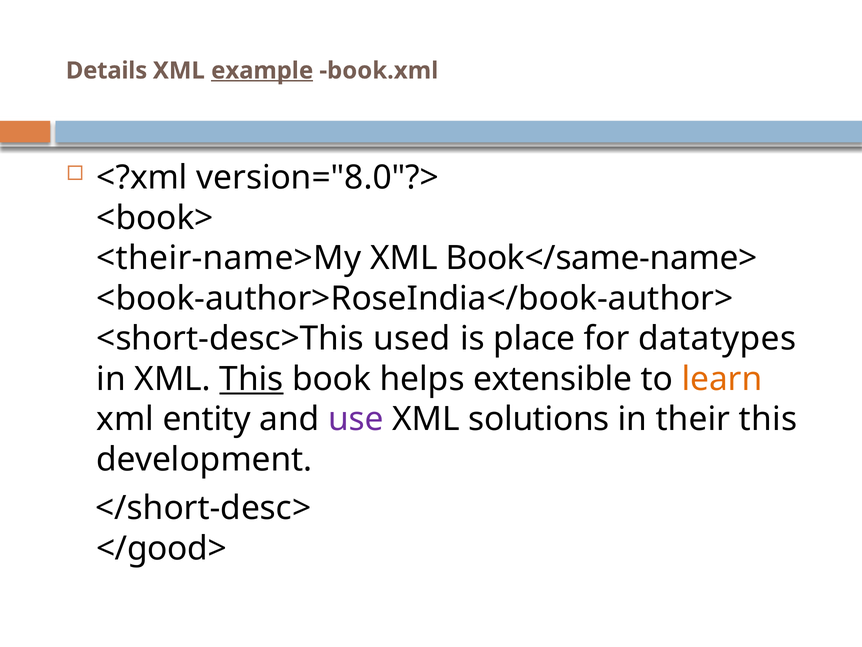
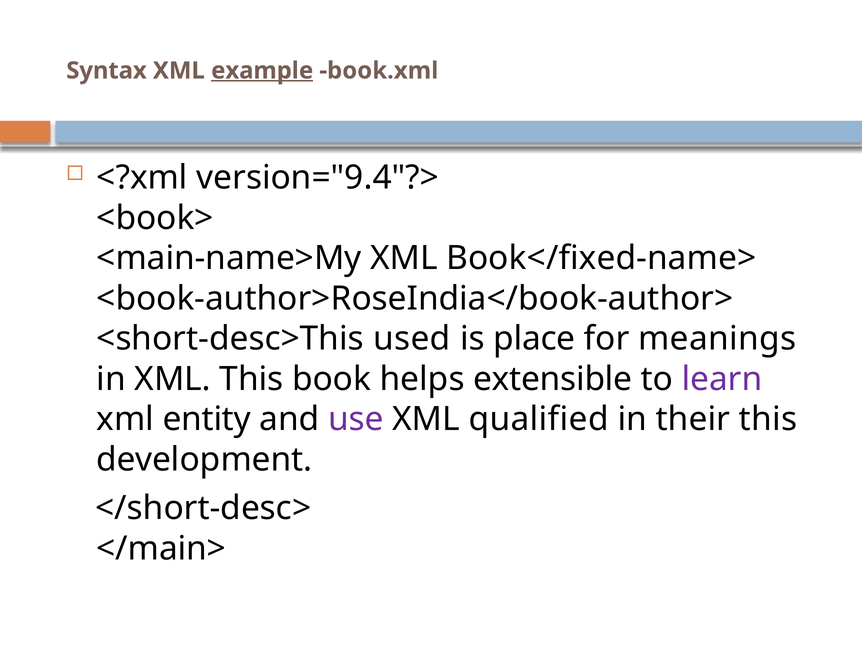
Details: Details -> Syntax
version="8.0"?>: version="8.0"?> -> version="9.4"?>
<their-name>My: <their-name>My -> <main-name>My
Book</same-name>: Book</same-name> -> Book</fixed-name>
datatypes: datatypes -> meanings
This at (251, 379) underline: present -> none
learn colour: orange -> purple
solutions: solutions -> qualified
</good>: </good> -> </main>
